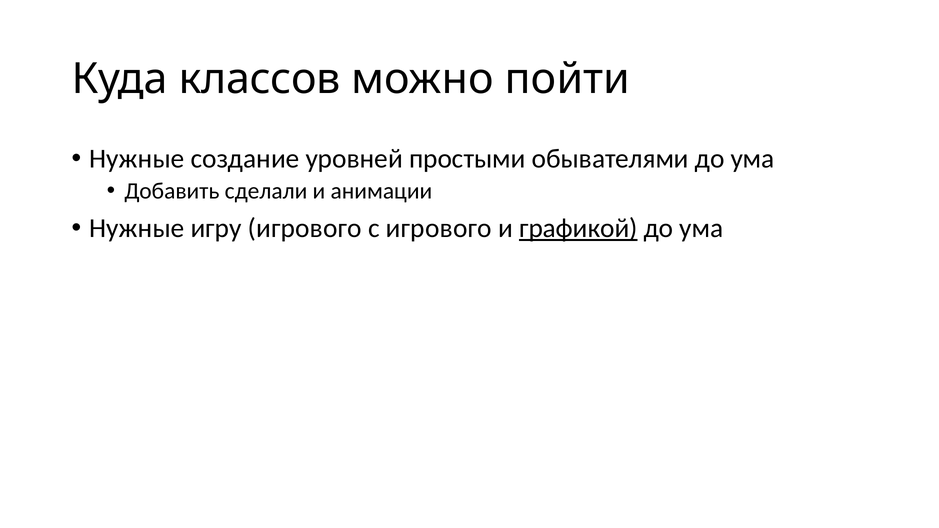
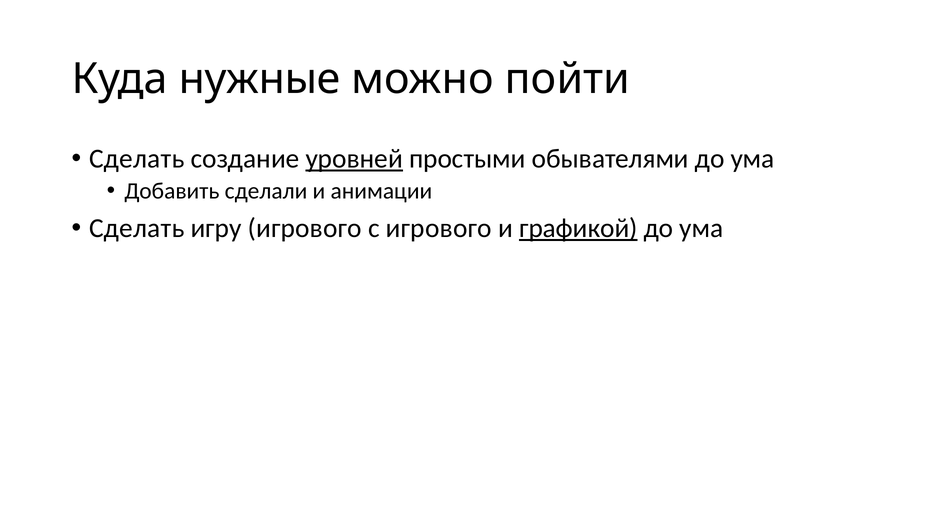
классов: классов -> нужные
Нужные at (137, 159): Нужные -> Сделать
уровней underline: none -> present
Нужные at (137, 228): Нужные -> Сделать
